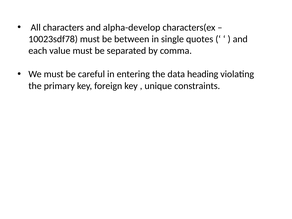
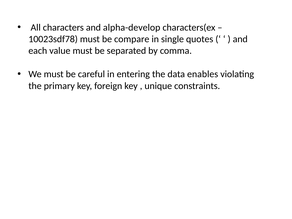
between: between -> compare
heading: heading -> enables
